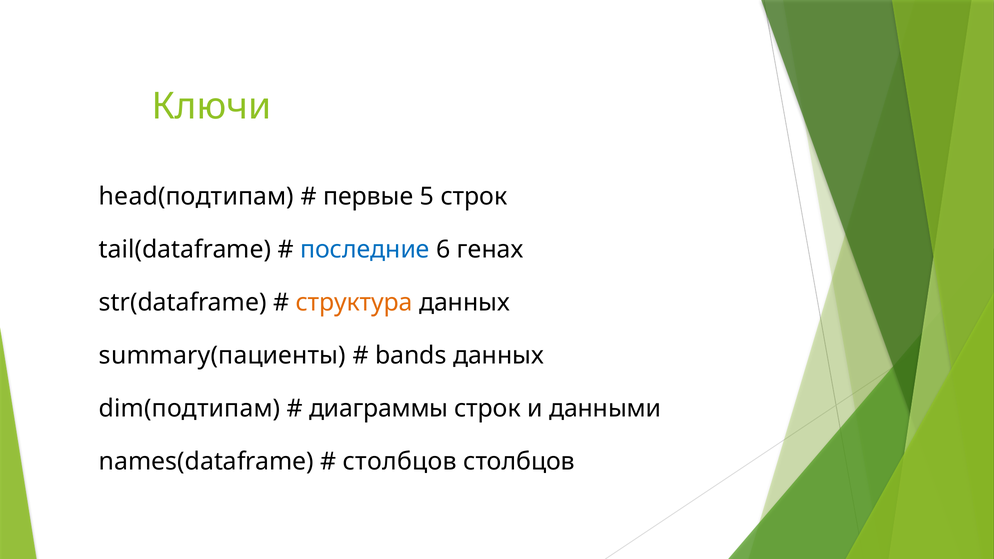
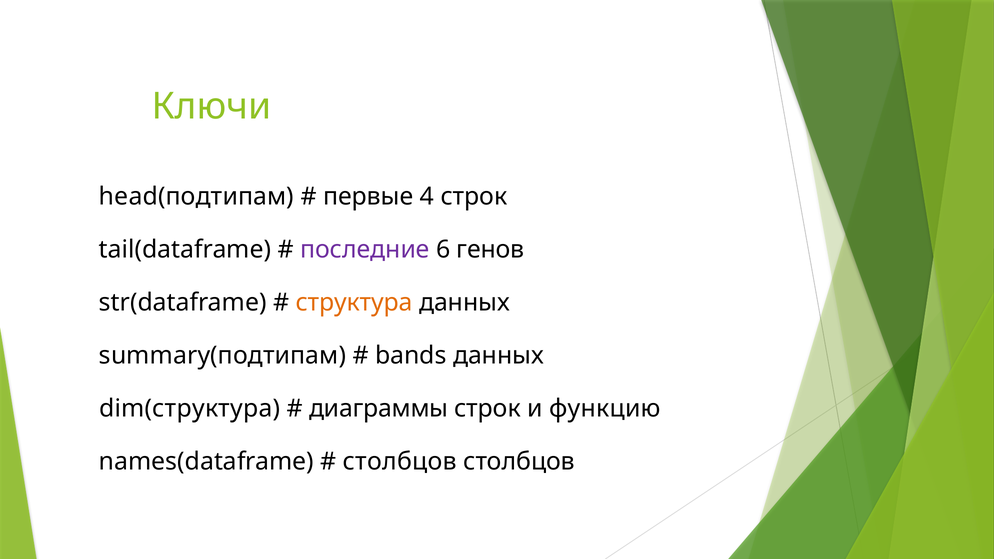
5: 5 -> 4
последние colour: blue -> purple
генах: генах -> генов
summary(пациенты: summary(пациенты -> summary(подтипам
dim(подтипам: dim(подтипам -> dim(структура
данными: данными -> функцию
